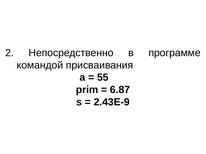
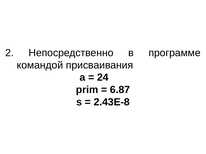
55: 55 -> 24
2.43E-9: 2.43E-9 -> 2.43E-8
